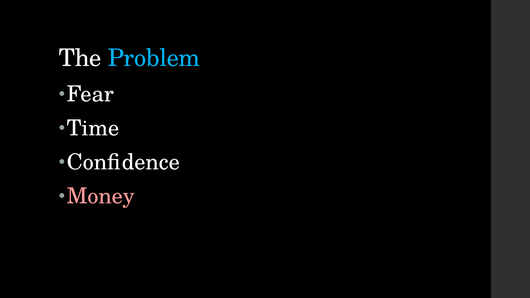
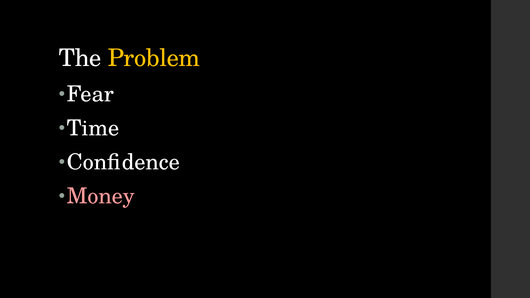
Problem colour: light blue -> yellow
